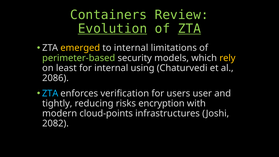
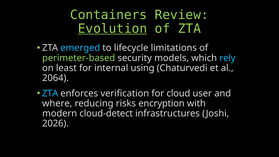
ZTA at (189, 29) underline: present -> none
emerged colour: yellow -> light blue
to internal: internal -> lifecycle
rely colour: yellow -> light blue
2086: 2086 -> 2064
users: users -> cloud
tightly: tightly -> where
cloud-points: cloud-points -> cloud-detect
2082: 2082 -> 2026
